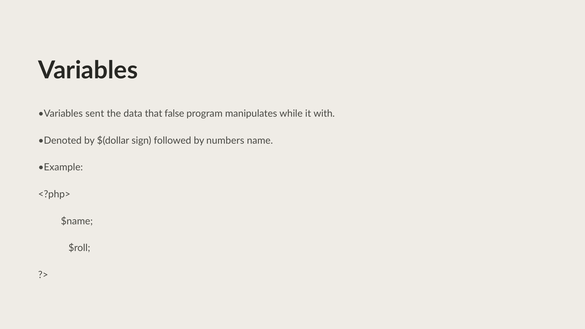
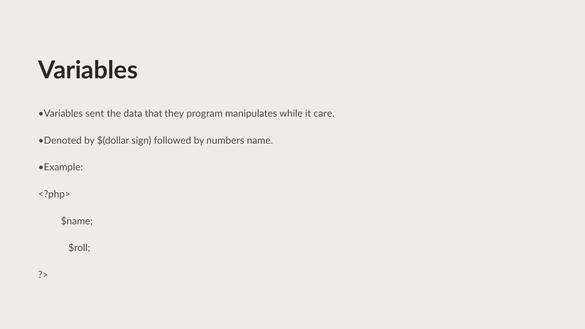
false: false -> they
with: with -> care
